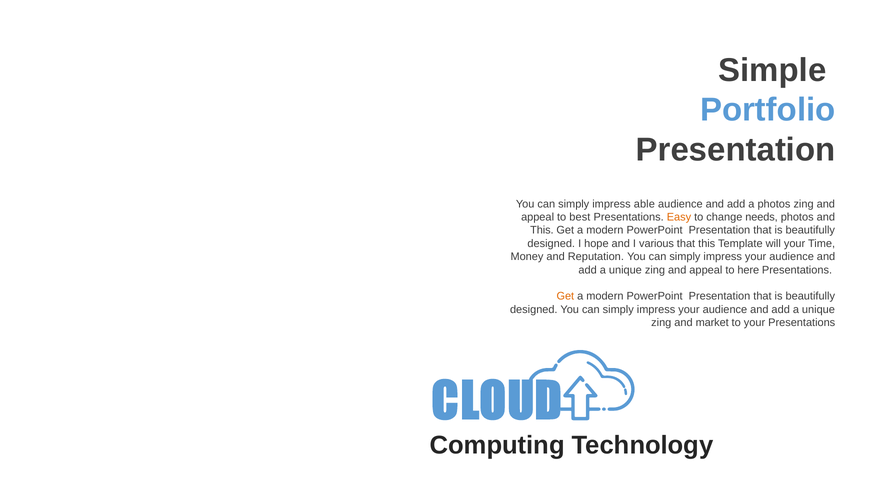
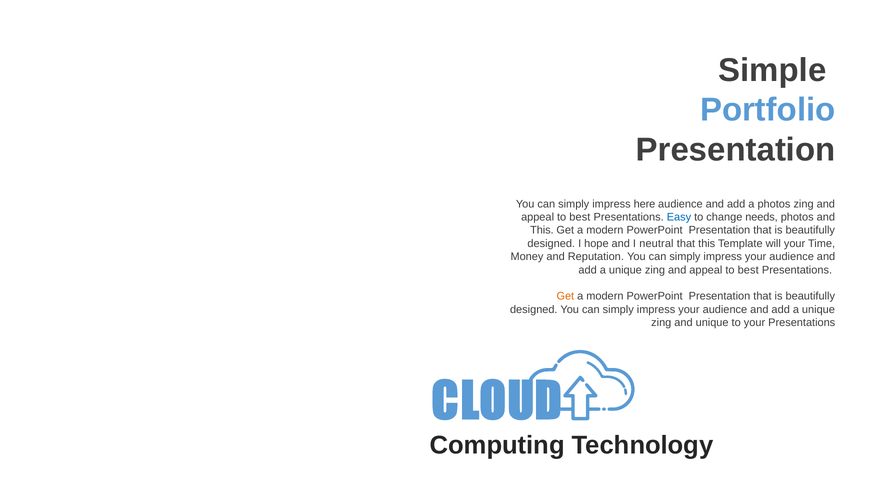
able: able -> here
Easy colour: orange -> blue
various: various -> neutral
here at (748, 270): here -> best
and market: market -> unique
